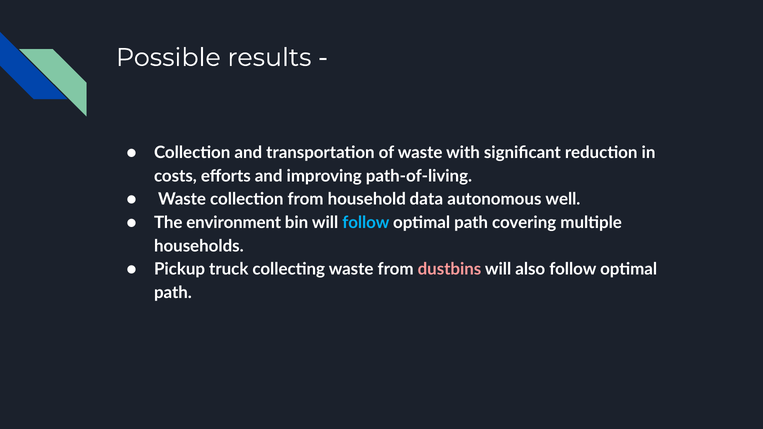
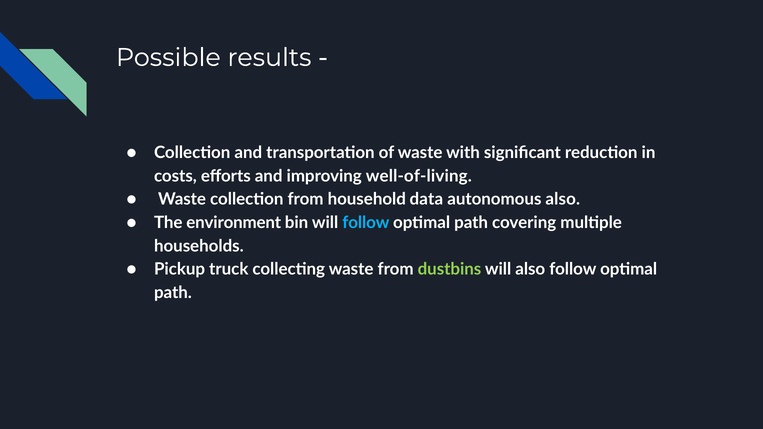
path-of-living: path-of-living -> well-of-living
autonomous well: well -> also
dustbins colour: pink -> light green
